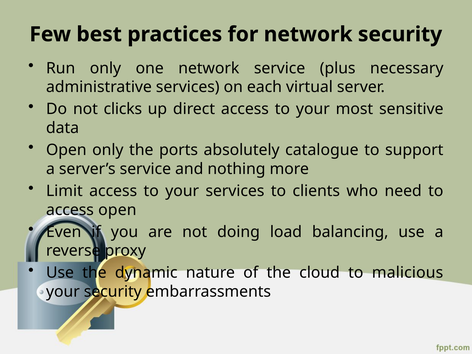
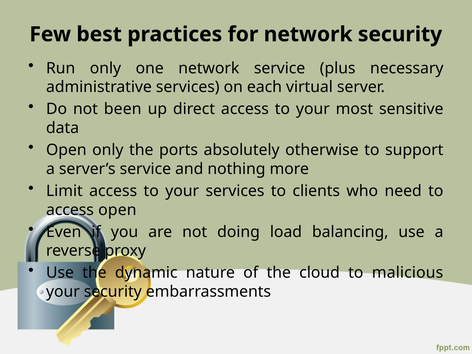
clicks: clicks -> been
catalogue: catalogue -> otherwise
